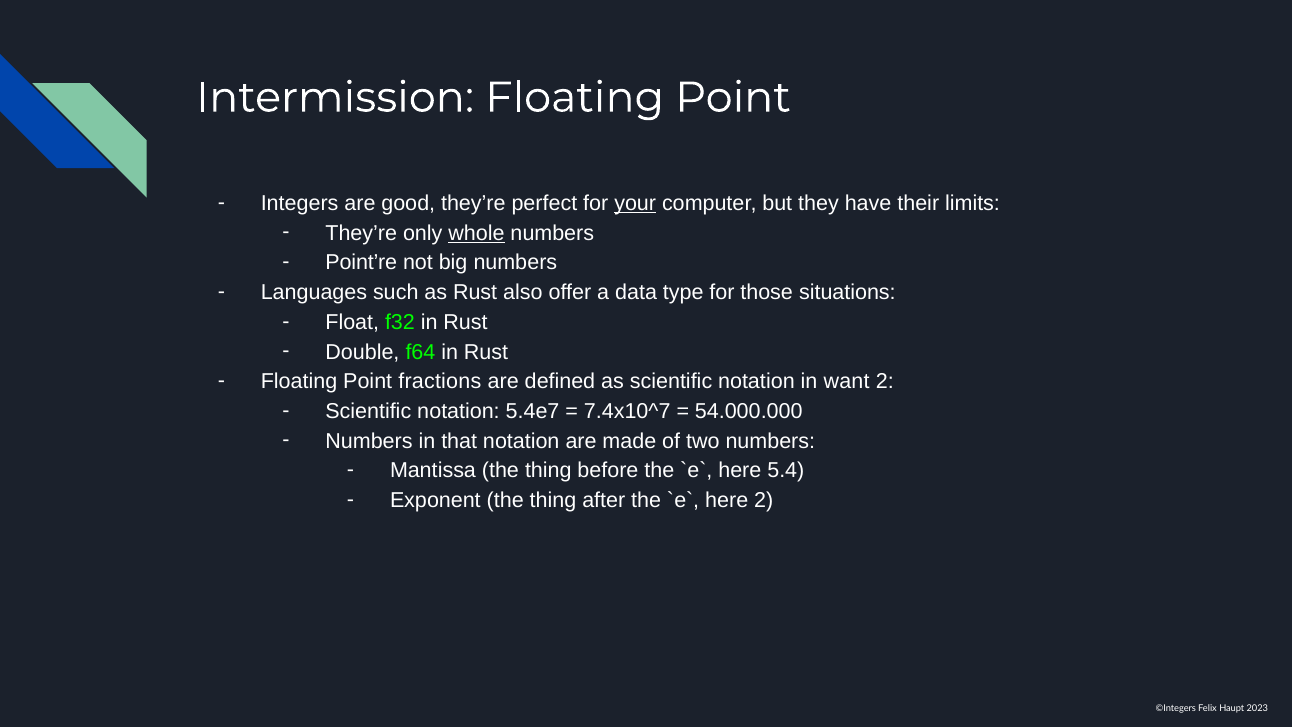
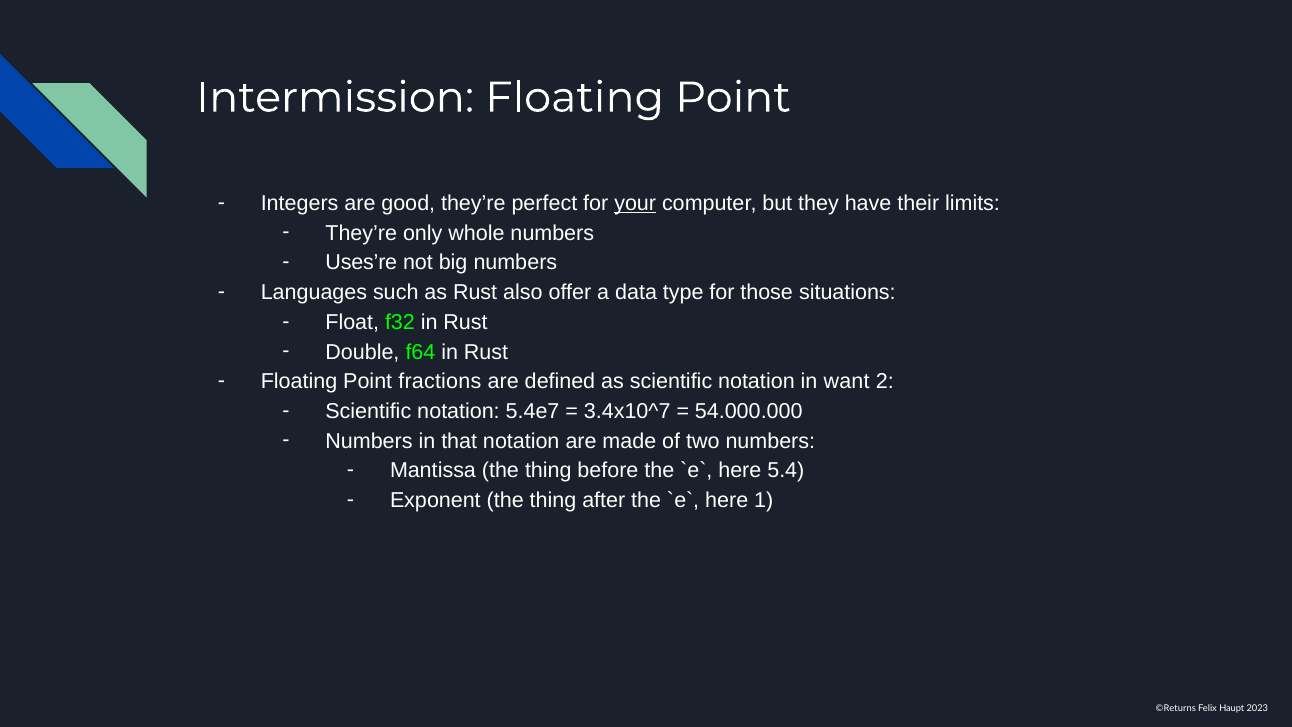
whole underline: present -> none
Point’re: Point’re -> Uses’re
7.4x10^7: 7.4x10^7 -> 3.4x10^7
here 2: 2 -> 1
©Integers: ©Integers -> ©Returns
